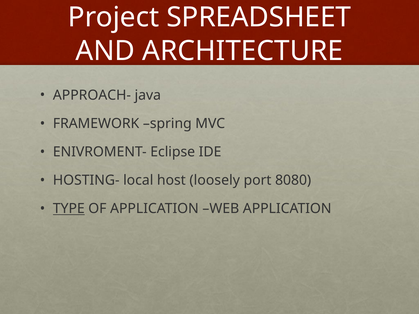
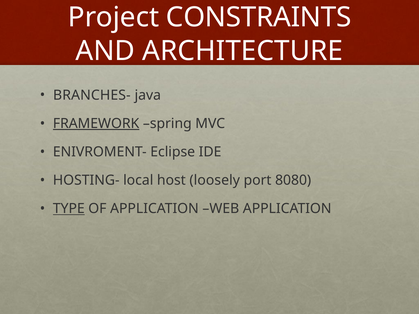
SPREADSHEET: SPREADSHEET -> CONSTRAINTS
APPROACH-: APPROACH- -> BRANCHES-
FRAMEWORK underline: none -> present
